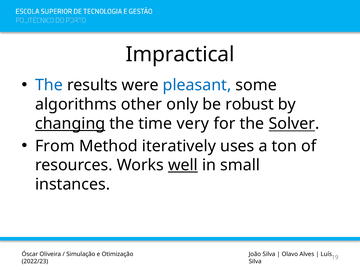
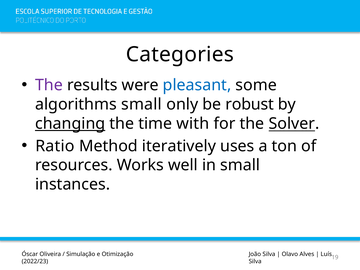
Impractical: Impractical -> Categories
The at (49, 85) colour: blue -> purple
algorithms other: other -> small
very: very -> with
From: From -> Ratio
well underline: present -> none
